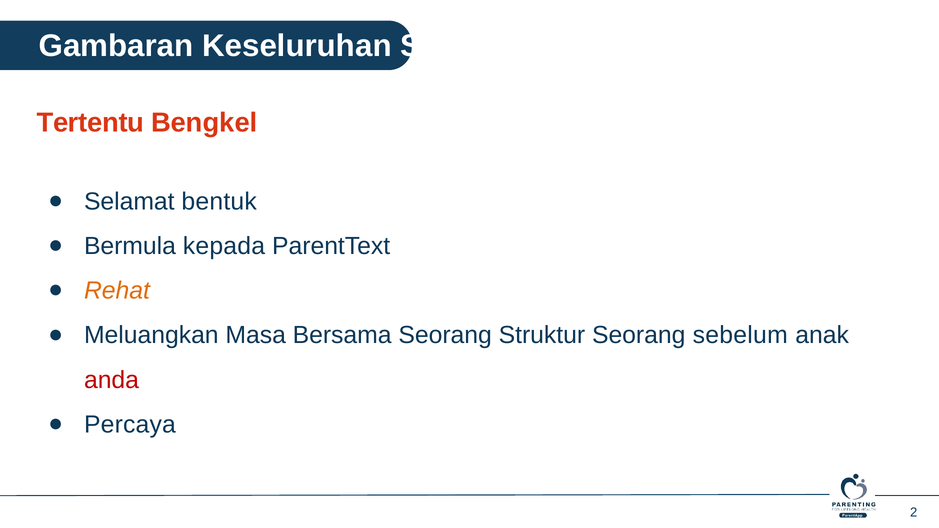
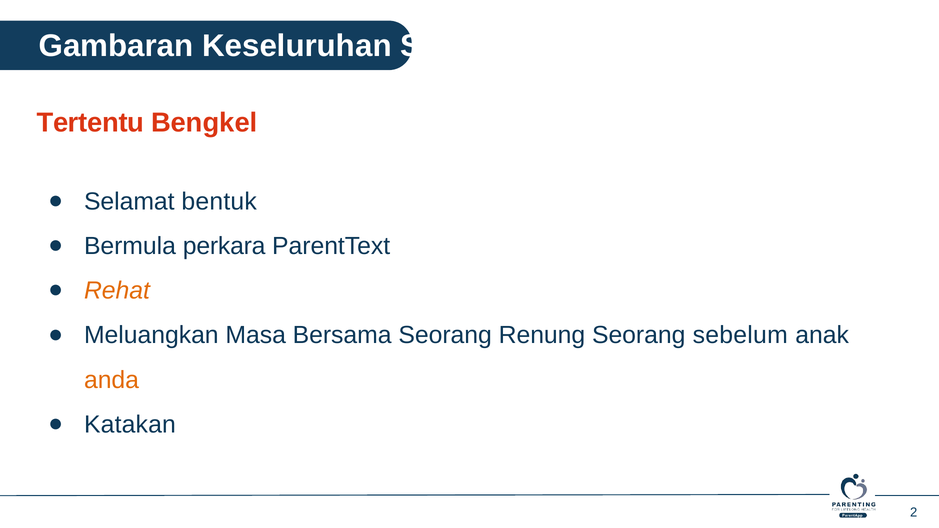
kepada: kepada -> perkara
Struktur: Struktur -> Renung
anda colour: red -> orange
Percaya: Percaya -> Katakan
